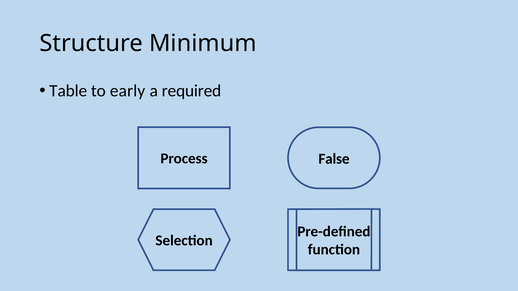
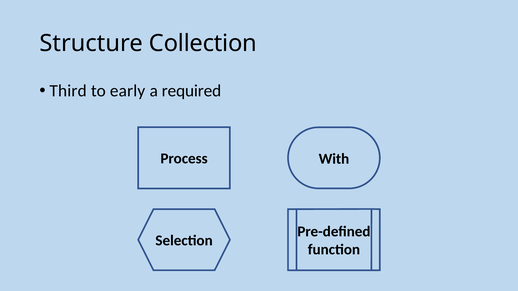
Minimum: Minimum -> Collection
Table: Table -> Third
False: False -> With
